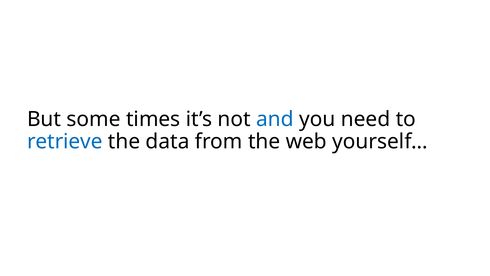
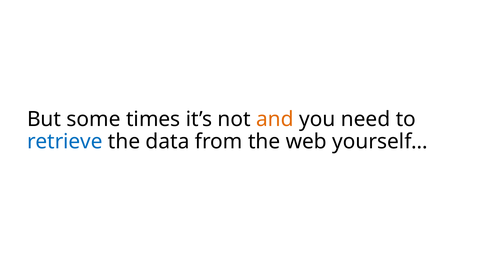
and colour: blue -> orange
